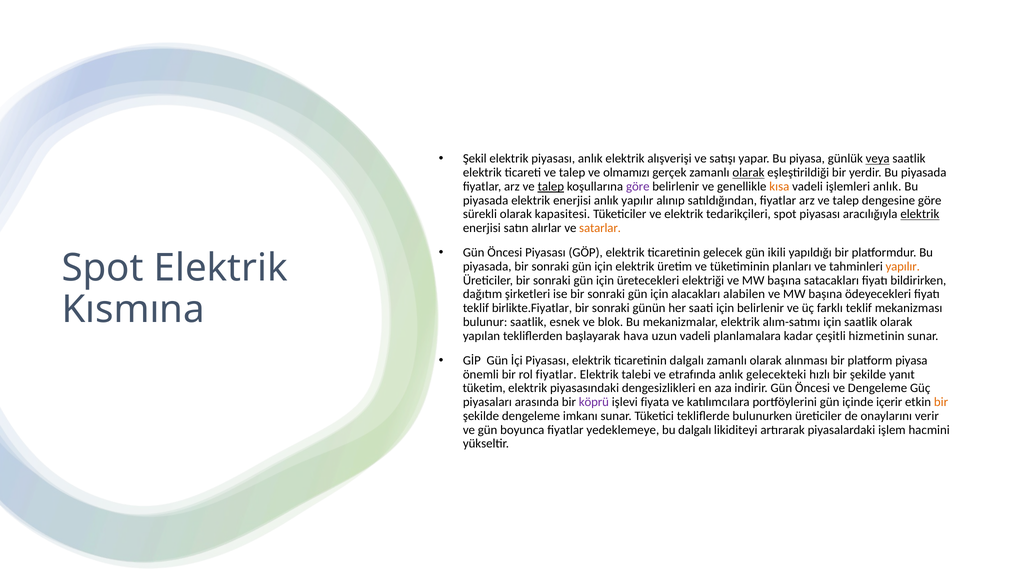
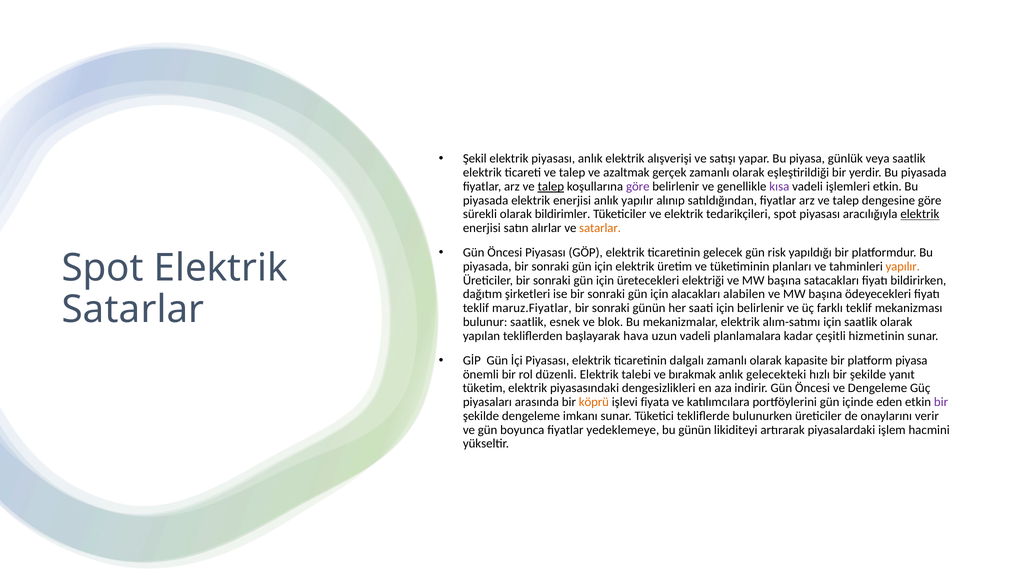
veya underline: present -> none
olmamızı: olmamızı -> azaltmak
olarak at (748, 173) underline: present -> none
kısa colour: orange -> purple
işlemleri anlık: anlık -> etkin
kapasitesi: kapasitesi -> bildirimler
ikili: ikili -> risk
Kısmına at (133, 310): Kısmına -> Satarlar
birlikte.Fiyatlar: birlikte.Fiyatlar -> maruz.Fiyatlar
alınması: alınması -> kapasite
rol fiyatlar: fiyatlar -> düzenli
etrafında: etrafında -> bırakmak
köprü colour: purple -> orange
içerir: içerir -> eden
bir at (941, 402) colour: orange -> purple
bu dalgalı: dalgalı -> günün
